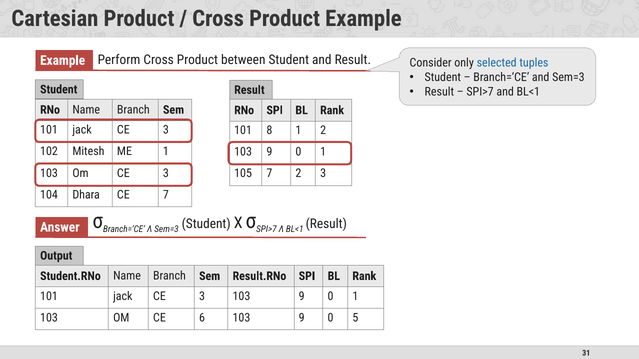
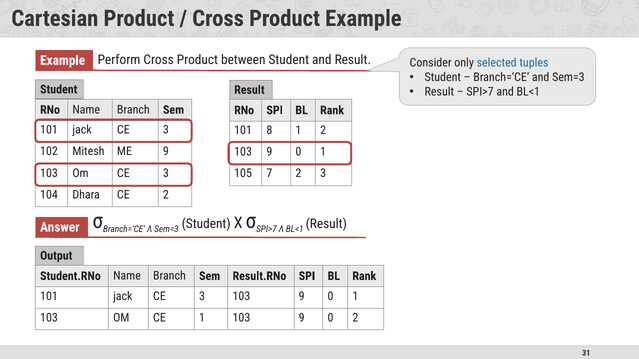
ME 1: 1 -> 9
CE 7: 7 -> 2
CE 6: 6 -> 1
0 5: 5 -> 2
